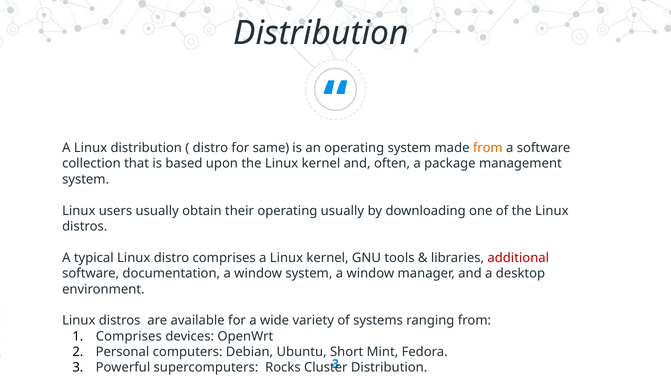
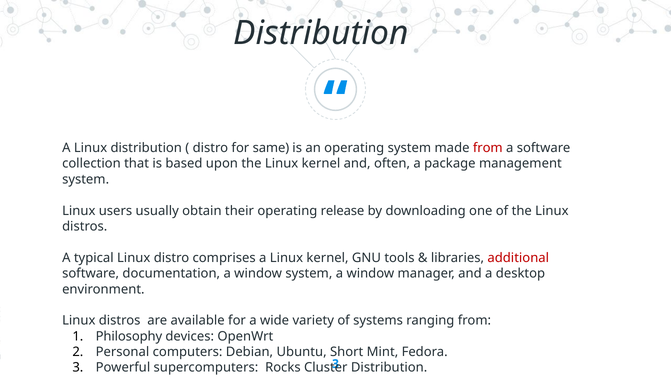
from at (488, 148) colour: orange -> red
operating usually: usually -> release
Comprises at (129, 336): Comprises -> Philosophy
